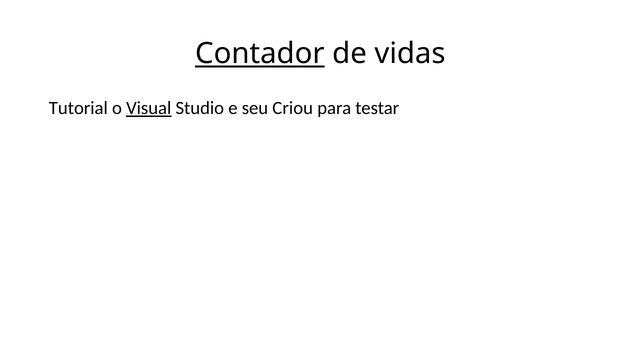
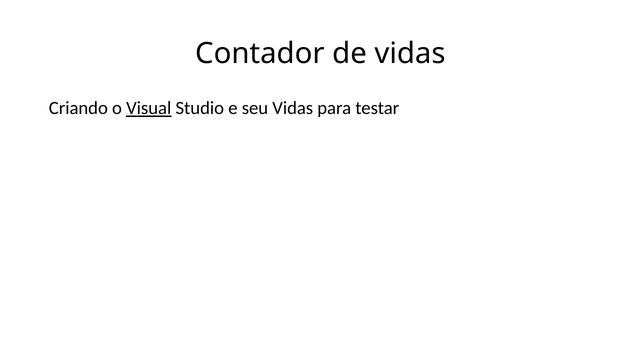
Contador underline: present -> none
Tutorial: Tutorial -> Criando
seu Criou: Criou -> Vidas
